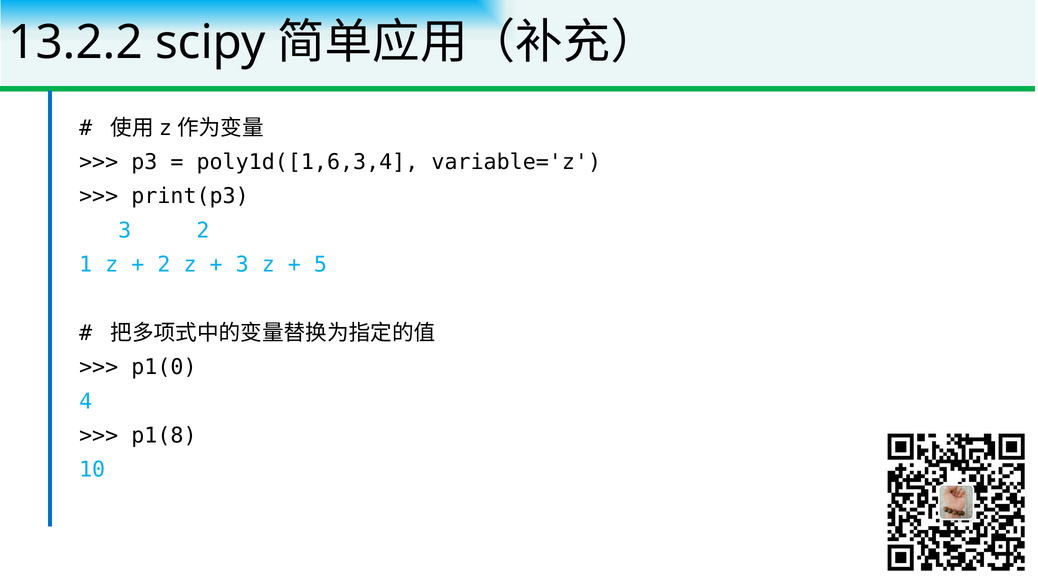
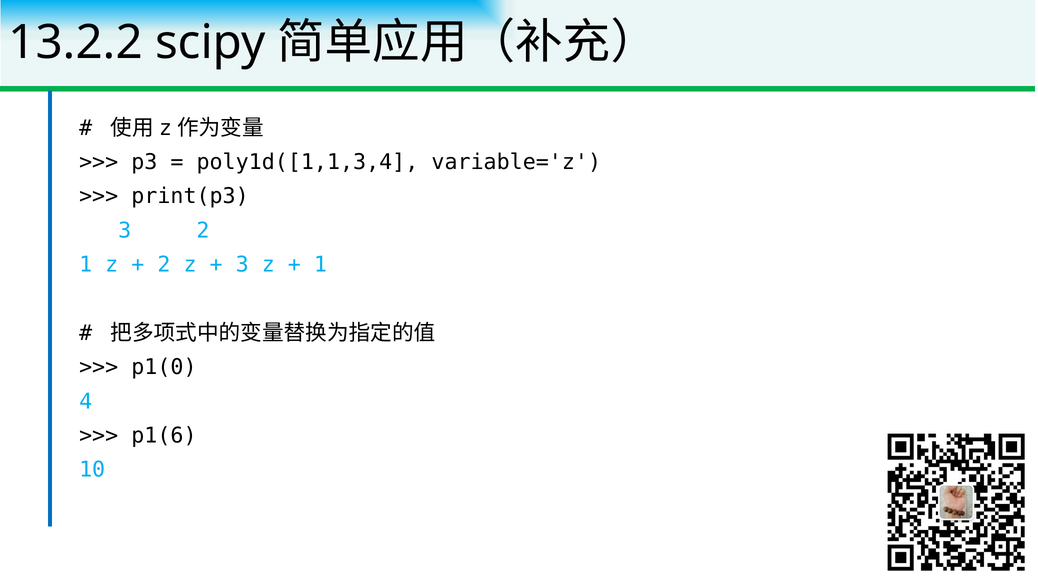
poly1d([1,6,3,4: poly1d([1,6,3,4 -> poly1d([1,1,3,4
5 at (320, 265): 5 -> 1
p1(8: p1(8 -> p1(6
